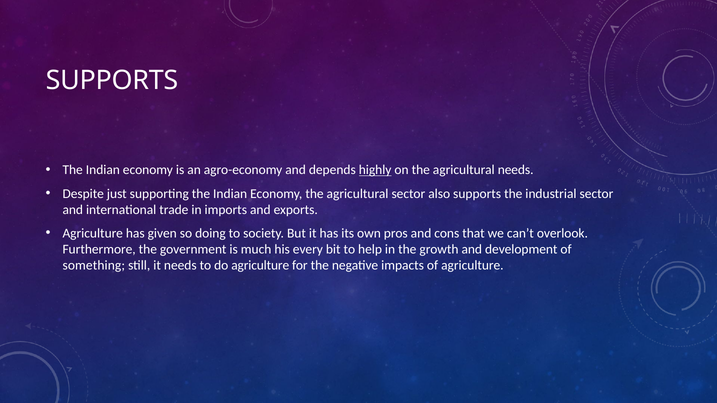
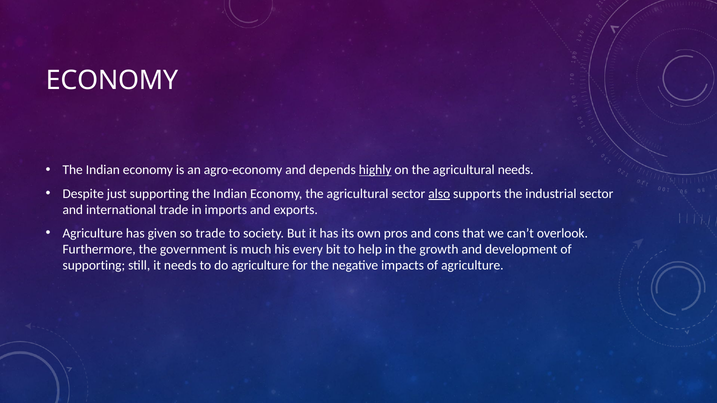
SUPPORTS at (112, 81): SUPPORTS -> ECONOMY
also underline: none -> present
so doing: doing -> trade
something at (94, 266): something -> supporting
